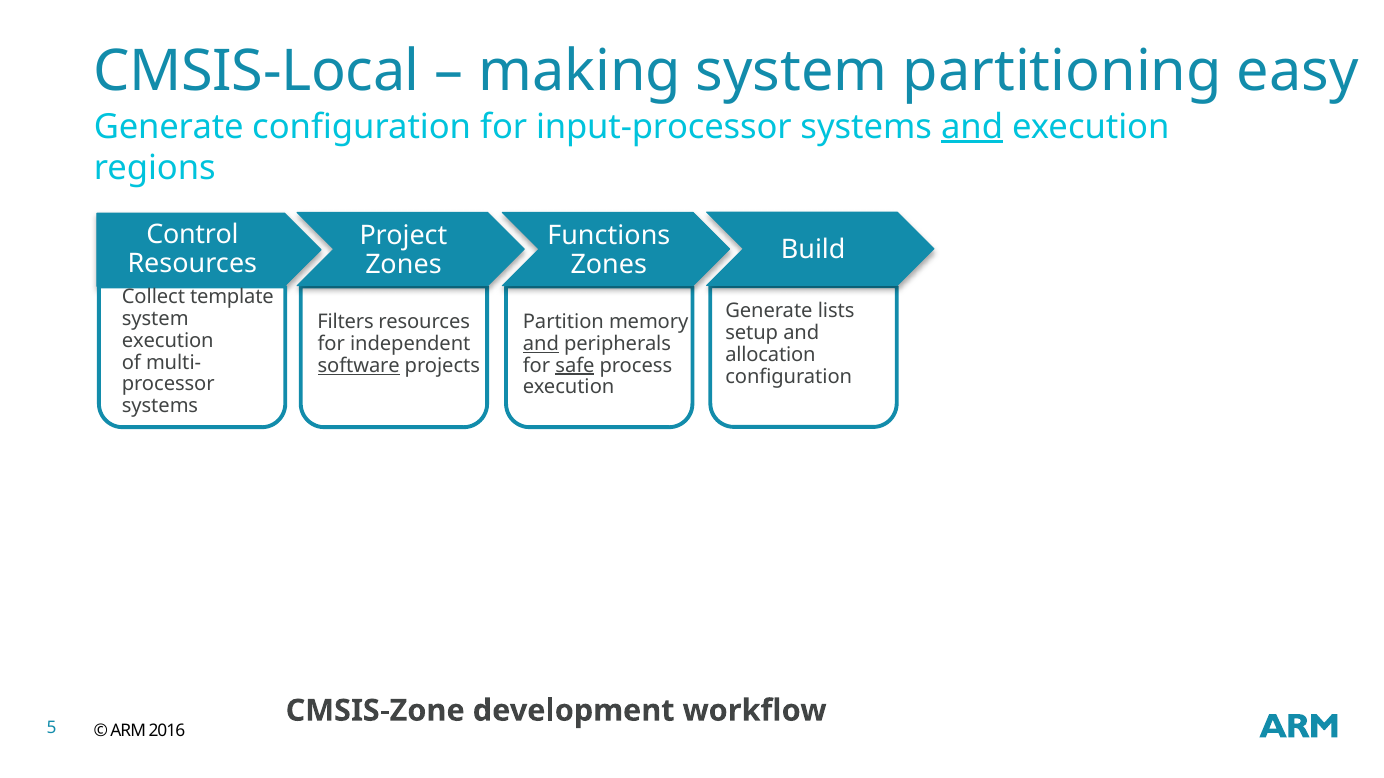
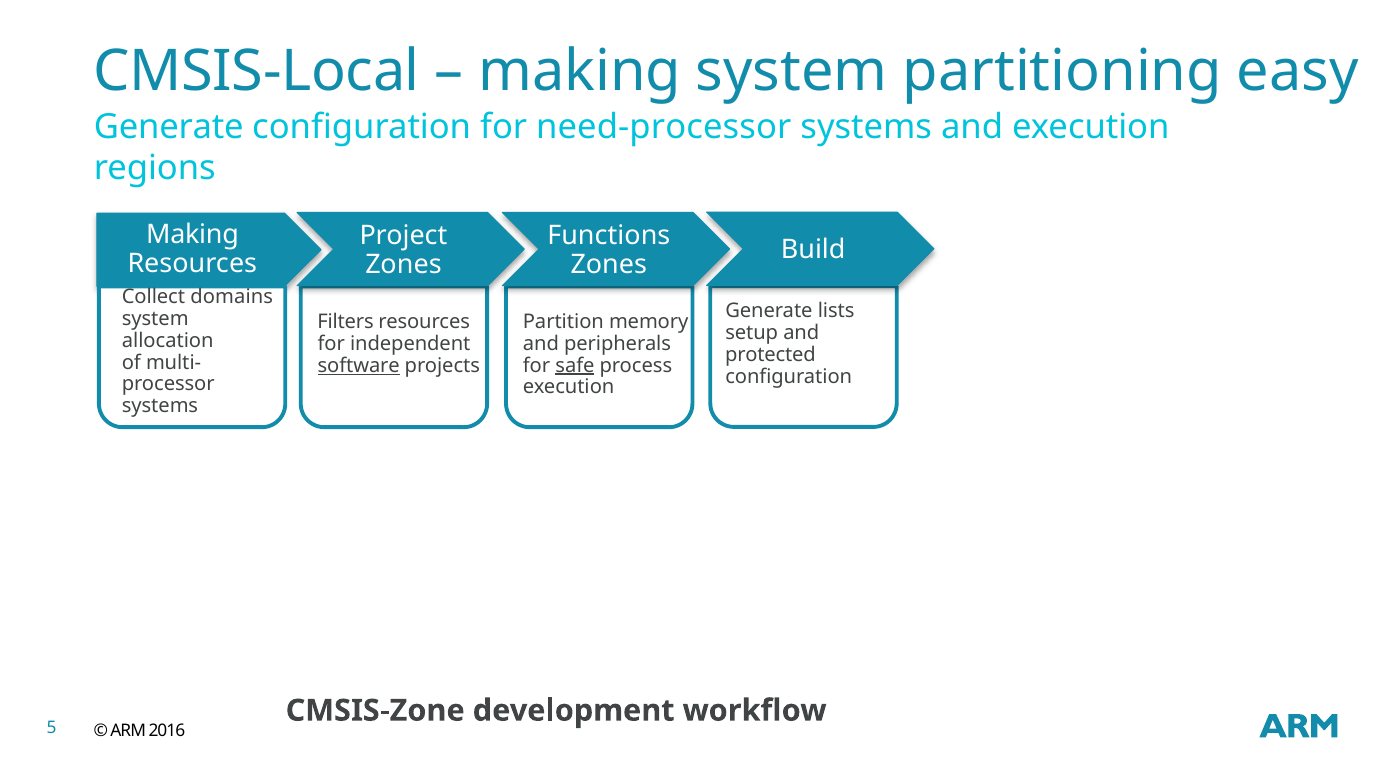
input-processor: input-processor -> need-processor
and at (972, 127) underline: present -> none
Control at (192, 235): Control -> Making
template: template -> domains
execution at (168, 341): execution -> allocation
and at (541, 344) underline: present -> none
allocation: allocation -> protected
